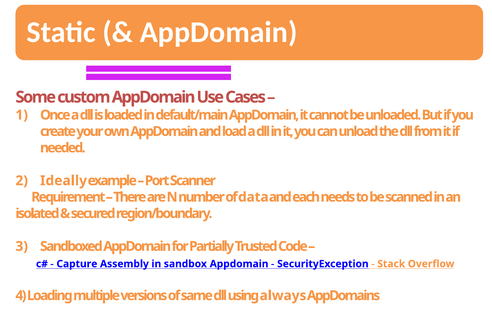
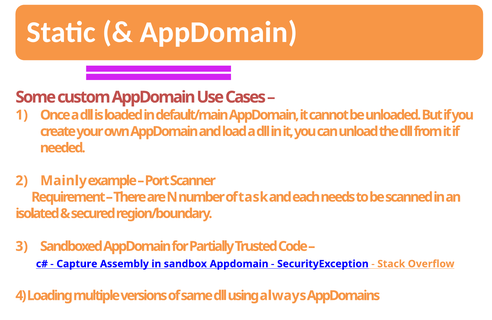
Ideally: Ideally -> Mainly
data: data -> task
